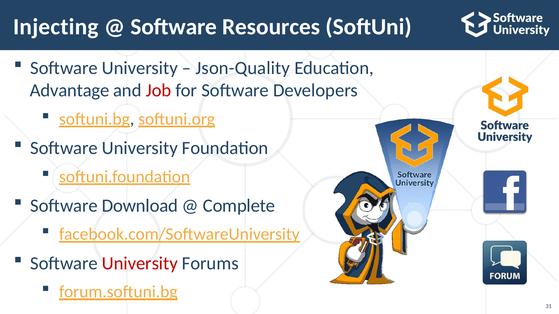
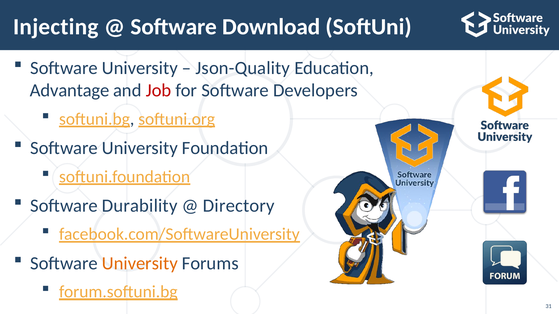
Resources: Resources -> Download
Download: Download -> Durability
Complete: Complete -> Directory
University at (140, 264) colour: red -> orange
